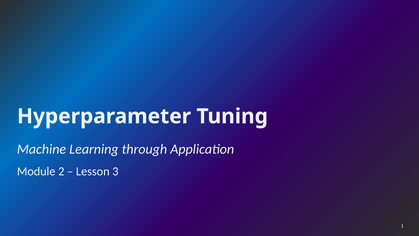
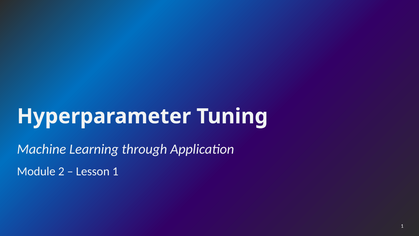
Lesson 3: 3 -> 1
